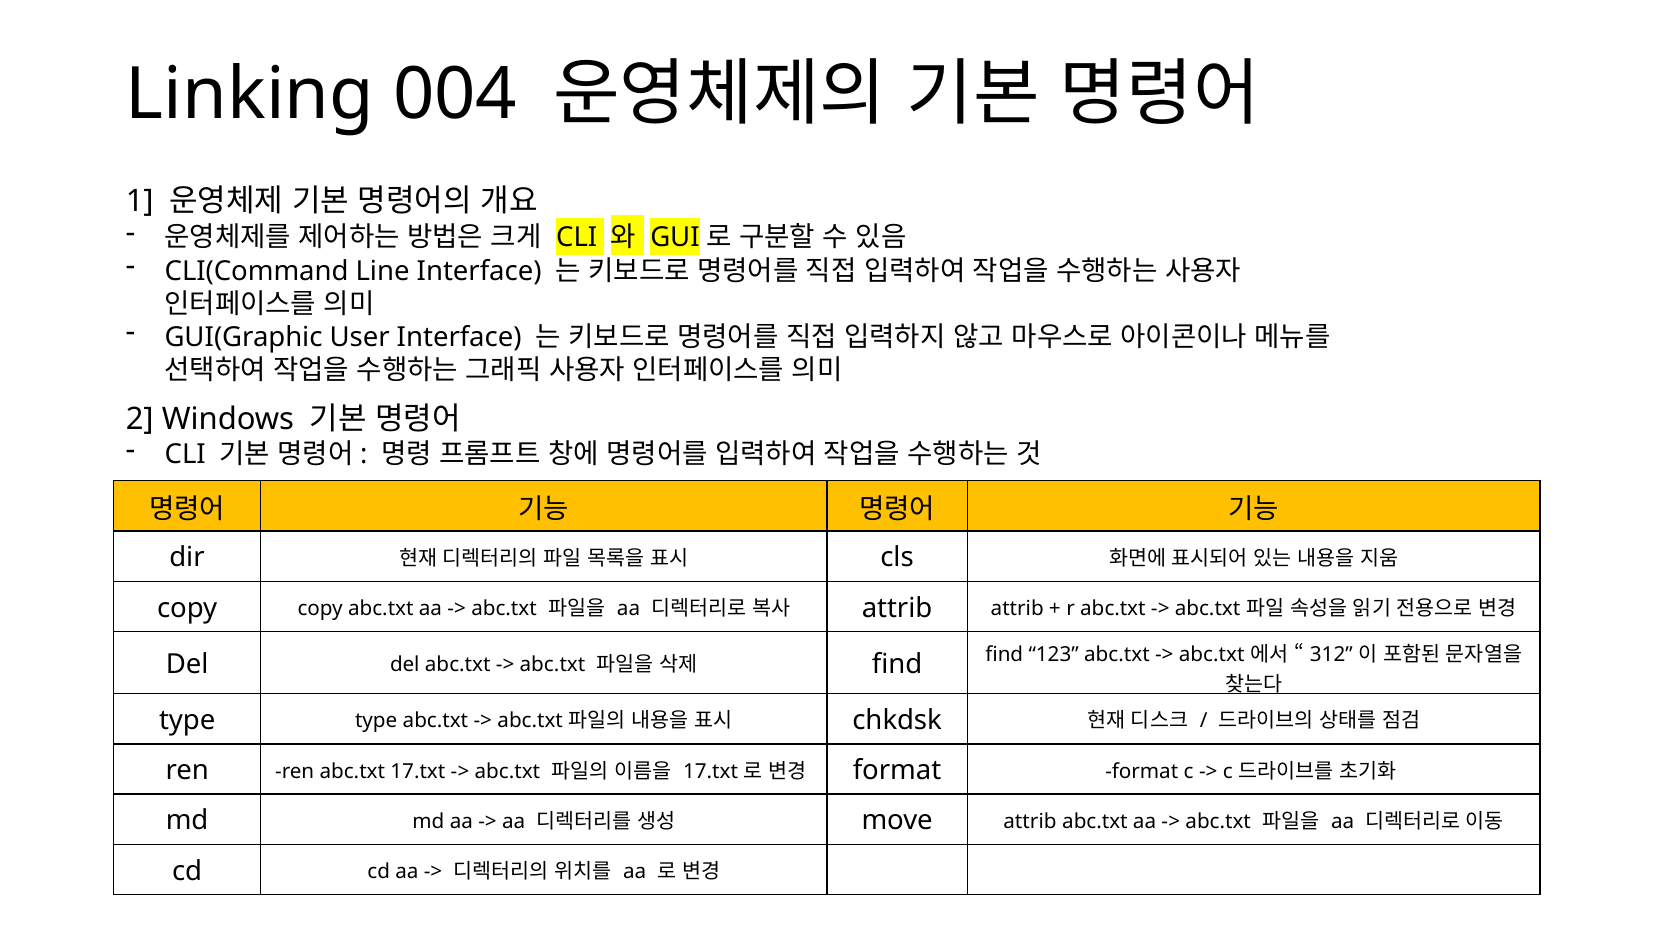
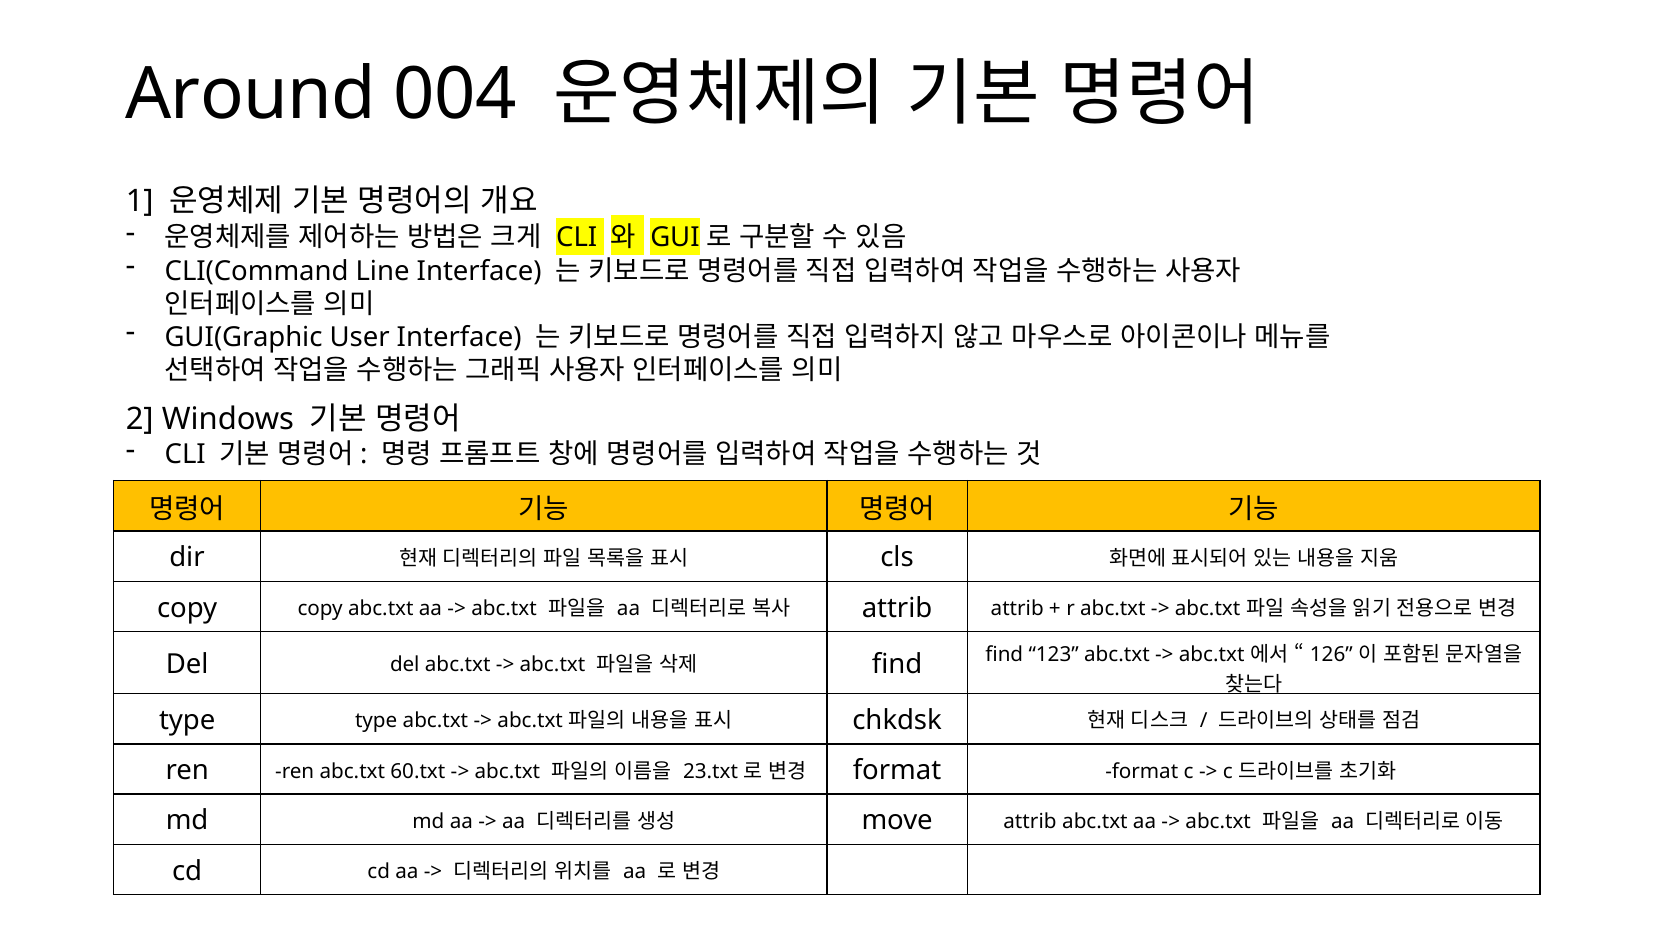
Linking: Linking -> Around
312: 312 -> 126
abc.txt 17.txt: 17.txt -> 60.txt
17.txt at (711, 772): 17.txt -> 23.txt
